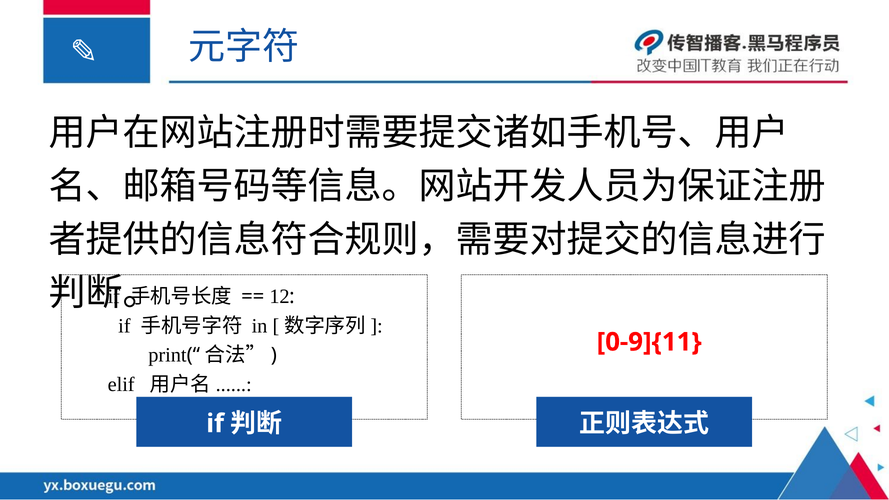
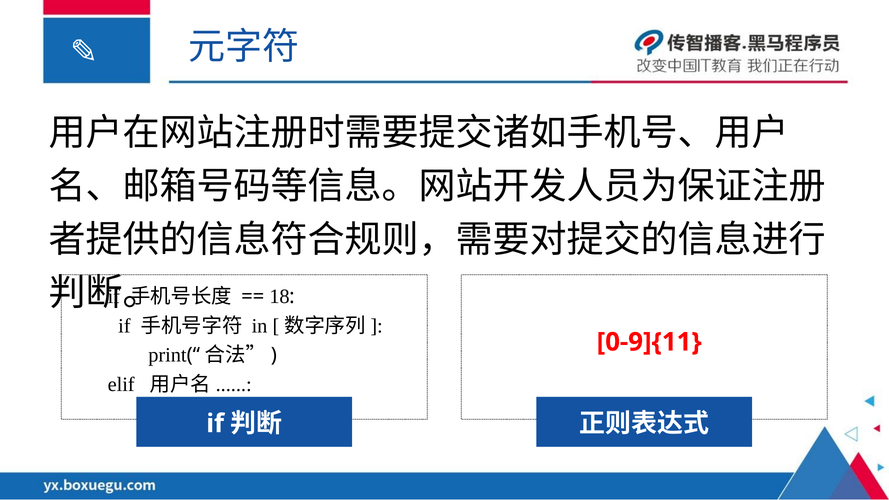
12: 12 -> 18
